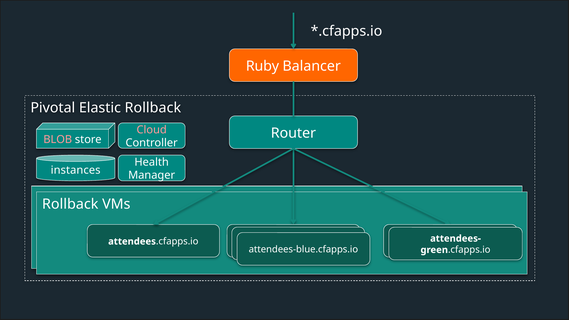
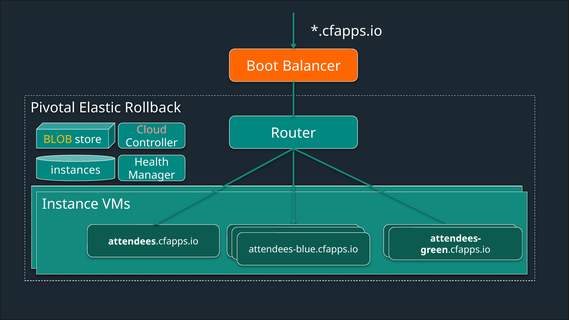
Ruby: Ruby -> Boot
BLOB colour: pink -> yellow
Rollback at (70, 204): Rollback -> Instance
